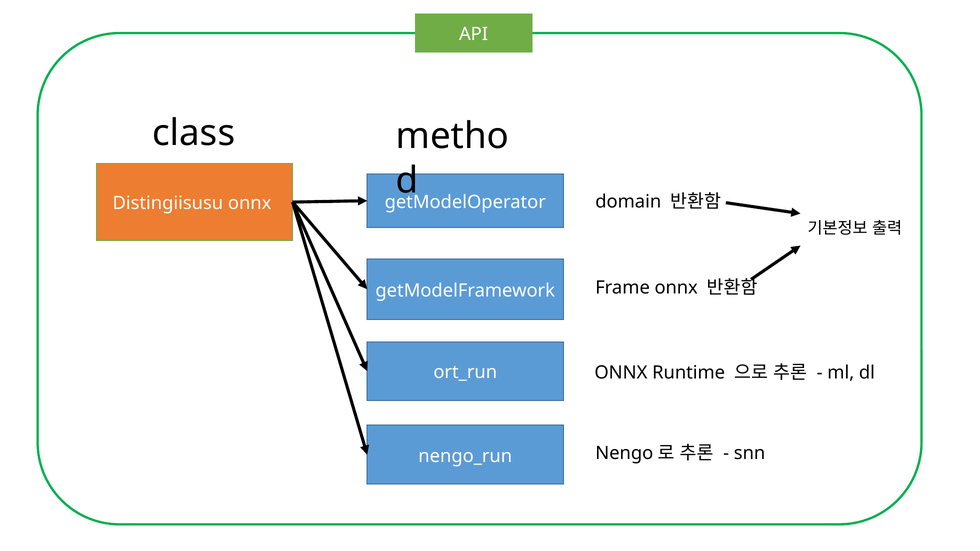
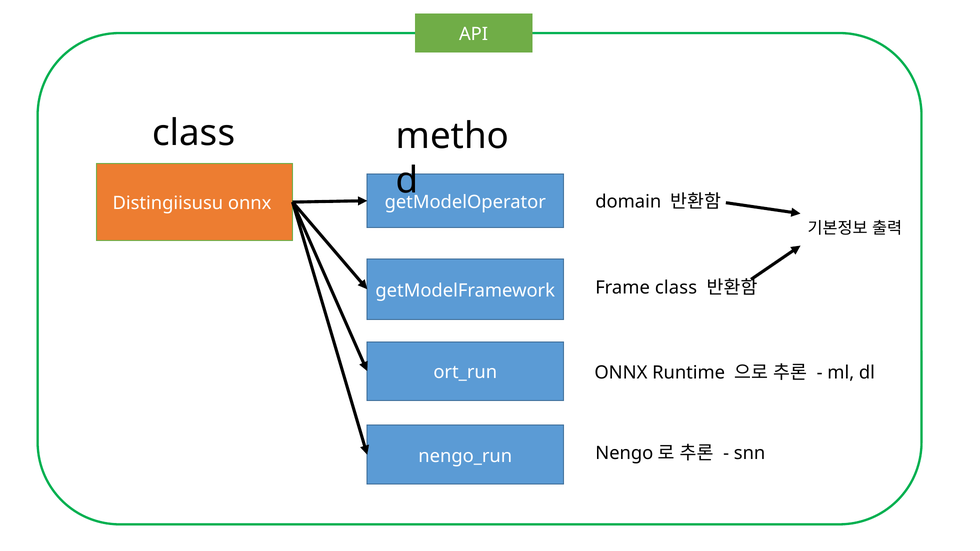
Frame onnx: onnx -> class
